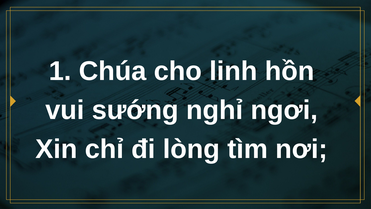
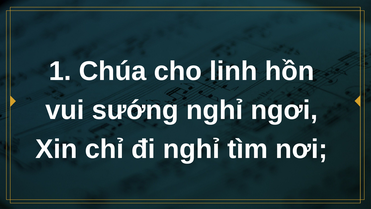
đi lòng: lòng -> nghỉ
